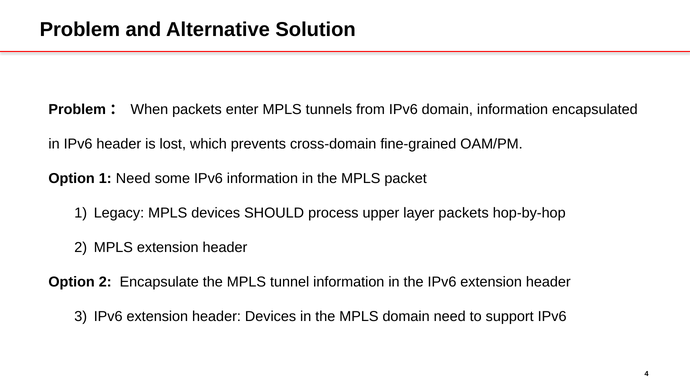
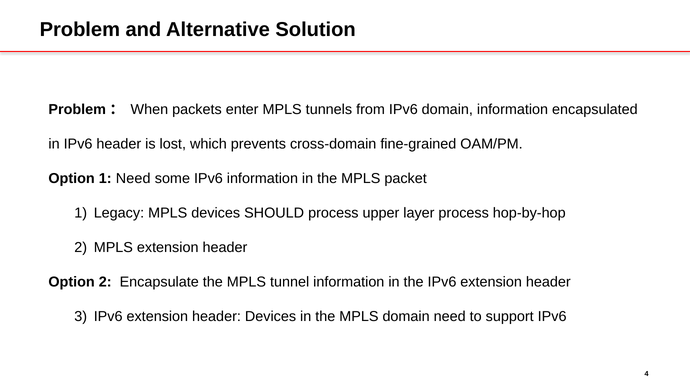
layer packets: packets -> process
